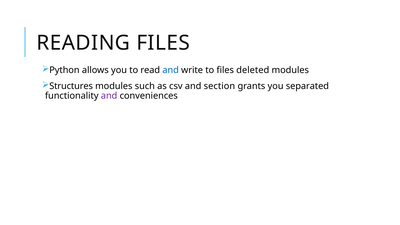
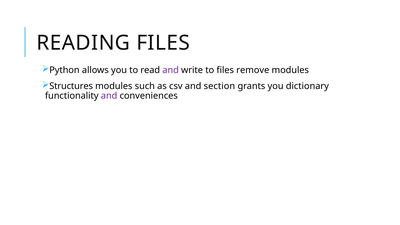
and at (171, 70) colour: blue -> purple
deleted: deleted -> remove
separated: separated -> dictionary
